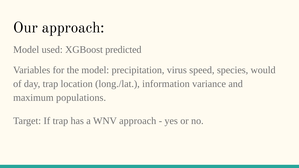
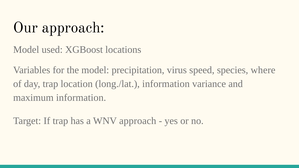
predicted: predicted -> locations
would: would -> where
maximum populations: populations -> information
